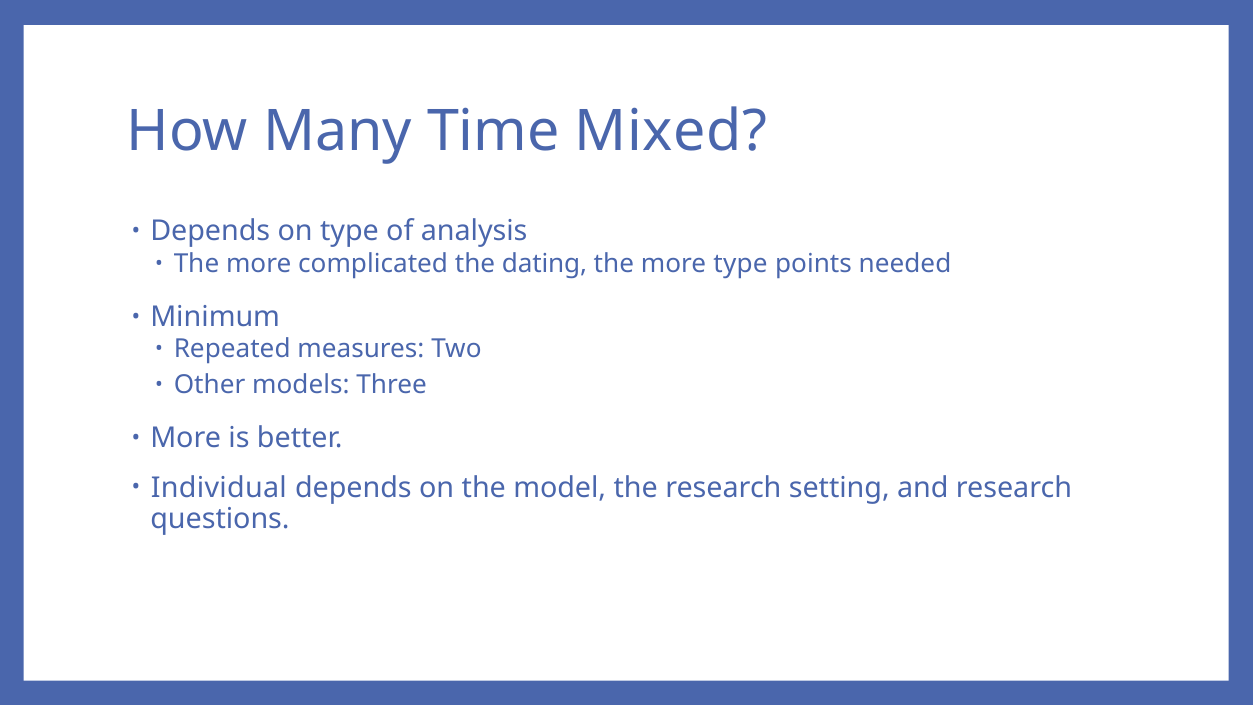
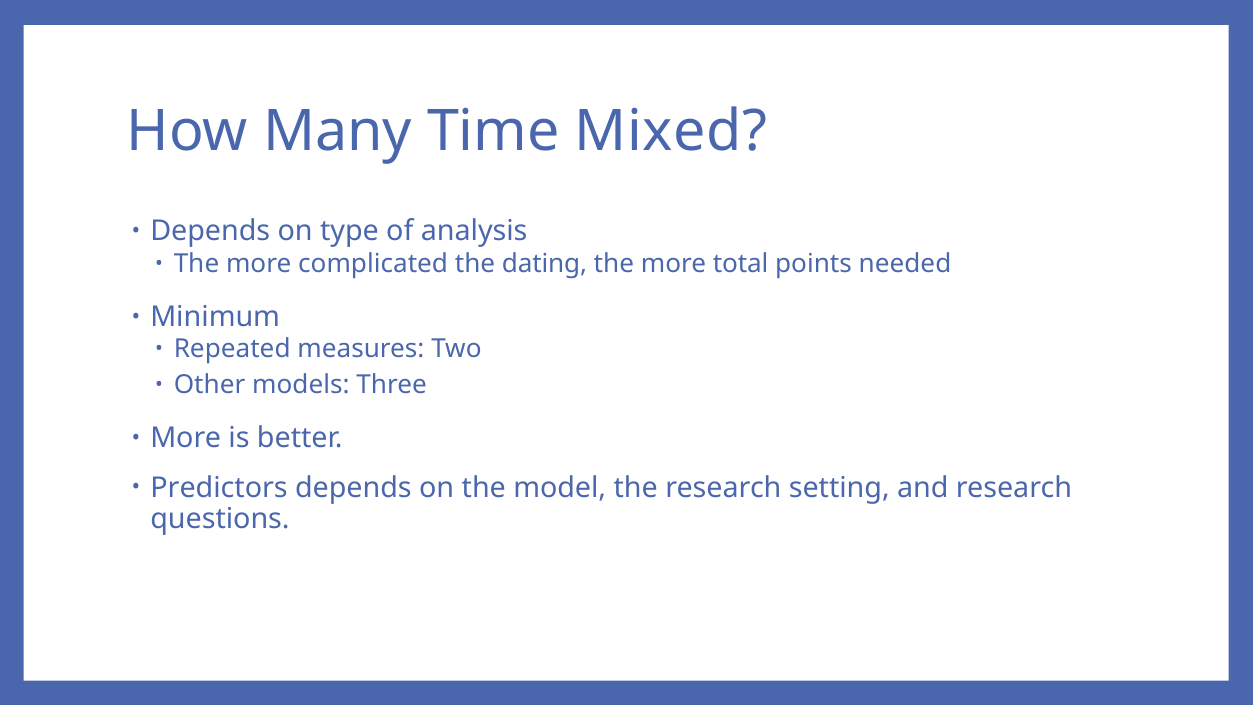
more type: type -> total
Individual: Individual -> Predictors
